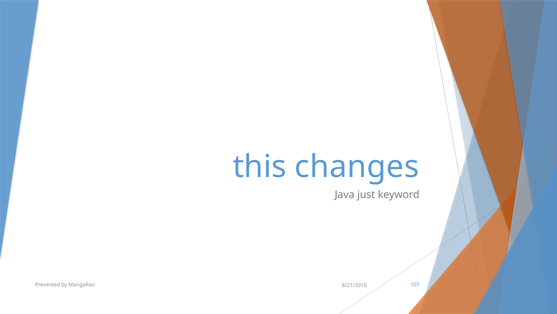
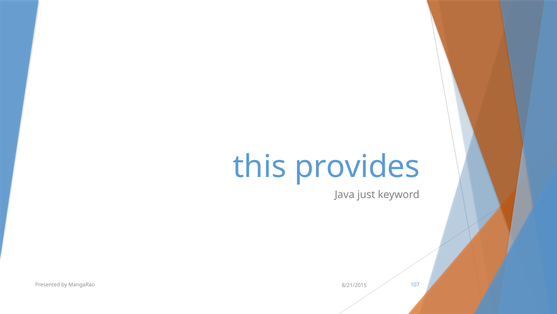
changes: changes -> provides
